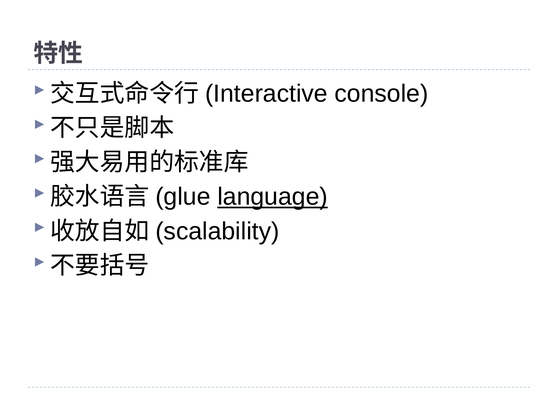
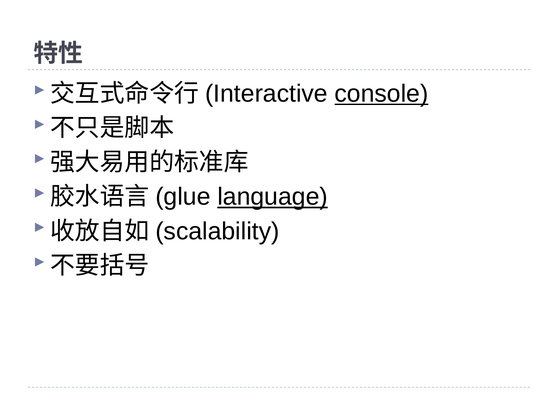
console underline: none -> present
